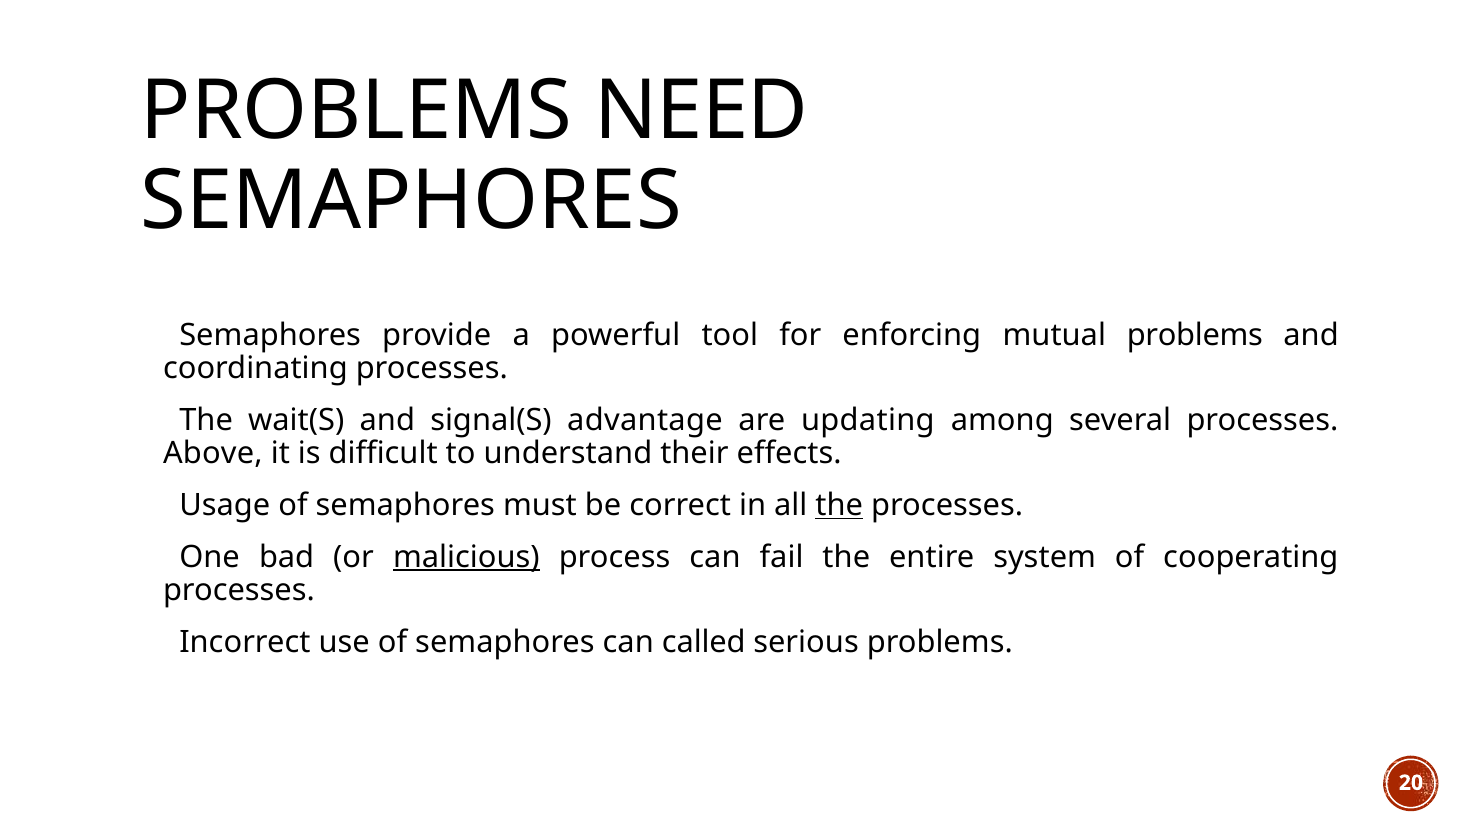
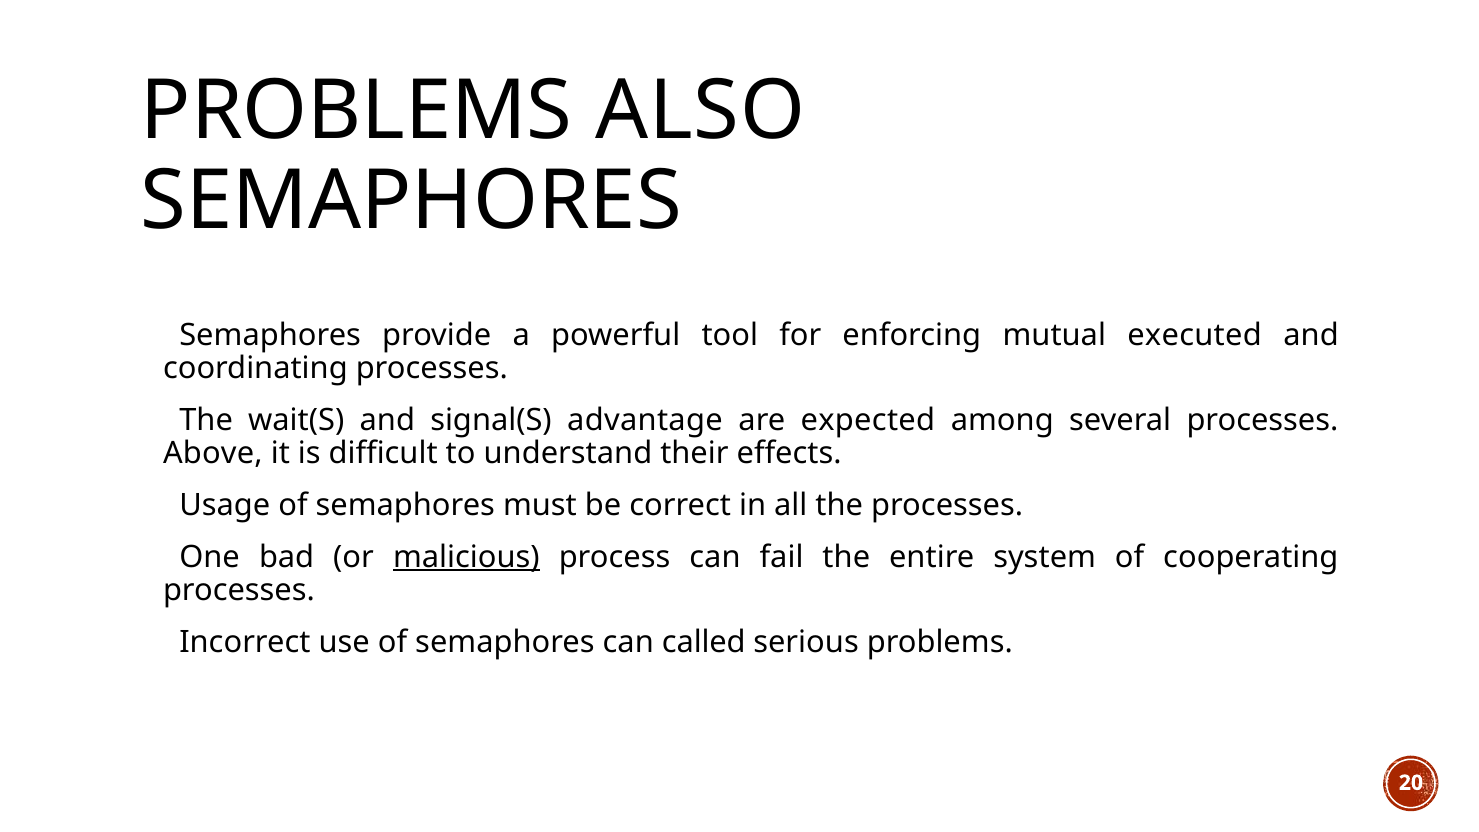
NEED: NEED -> ALSO
mutual problems: problems -> executed
updating: updating -> expected
the at (839, 505) underline: present -> none
